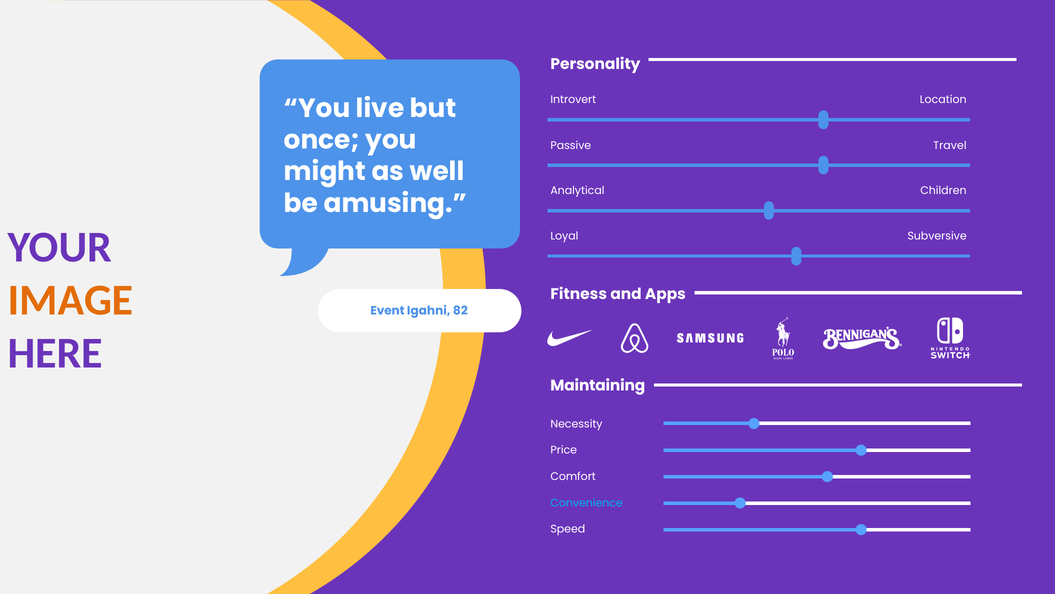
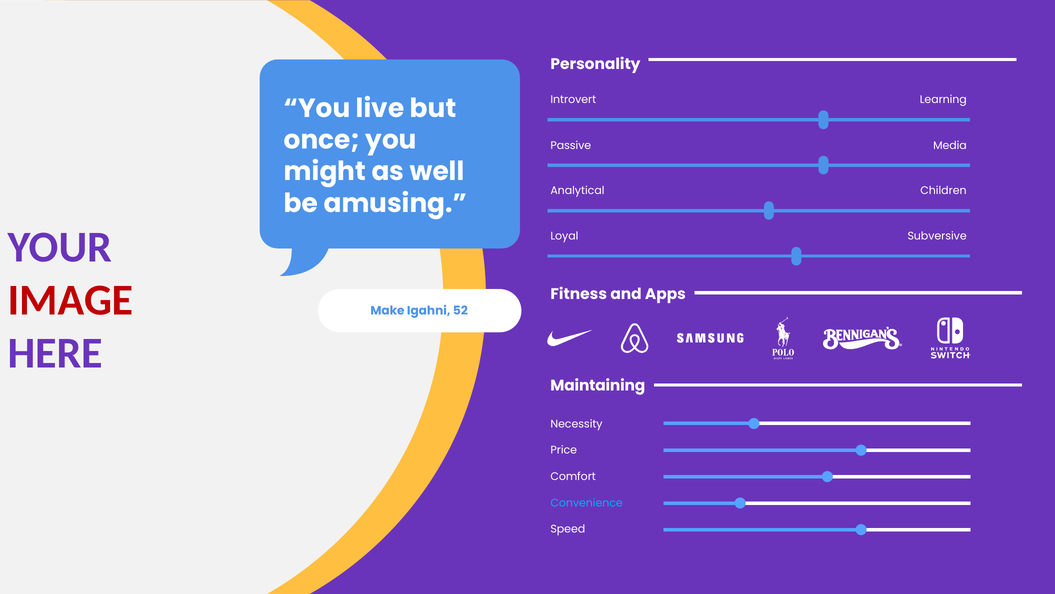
Location: Location -> Learning
Travel: Travel -> Media
IMAGE colour: orange -> red
Event: Event -> Make
82: 82 -> 52
